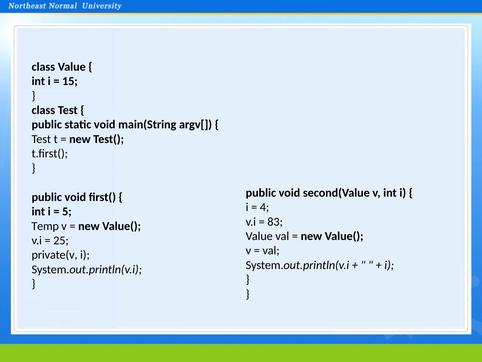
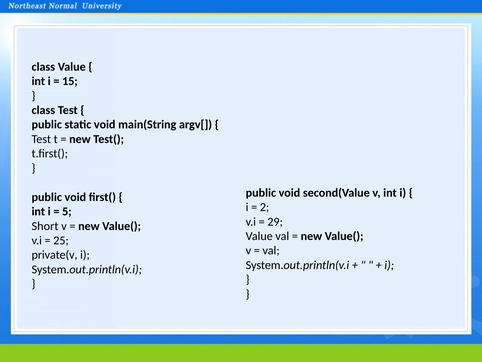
4: 4 -> 2
83: 83 -> 29
Temp: Temp -> Short
